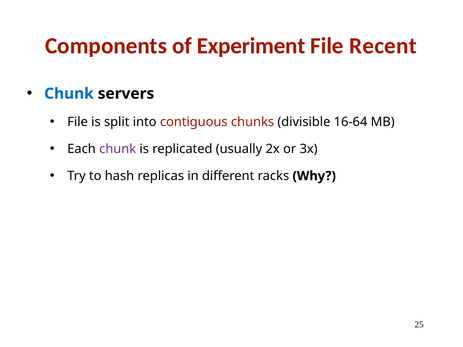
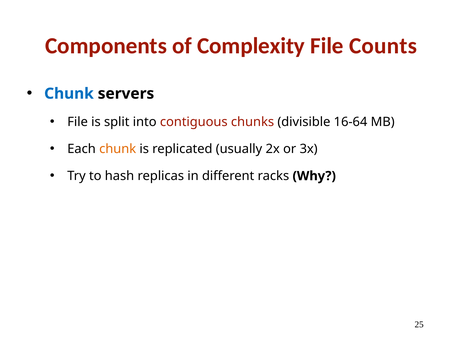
Experiment: Experiment -> Complexity
Recent: Recent -> Counts
chunk at (118, 149) colour: purple -> orange
